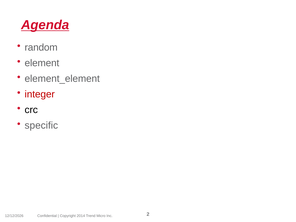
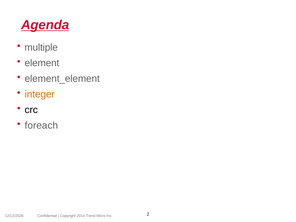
random: random -> multiple
integer colour: red -> orange
specific: specific -> foreach
